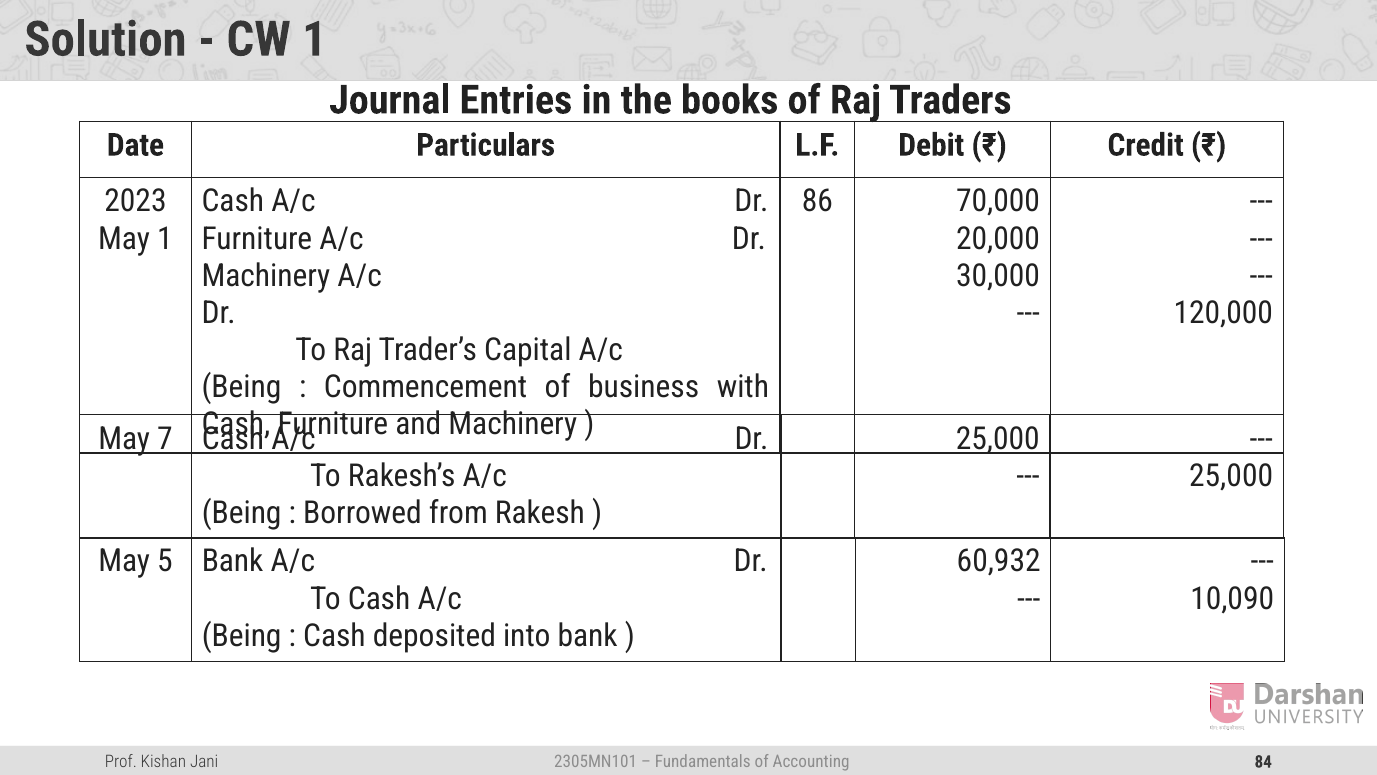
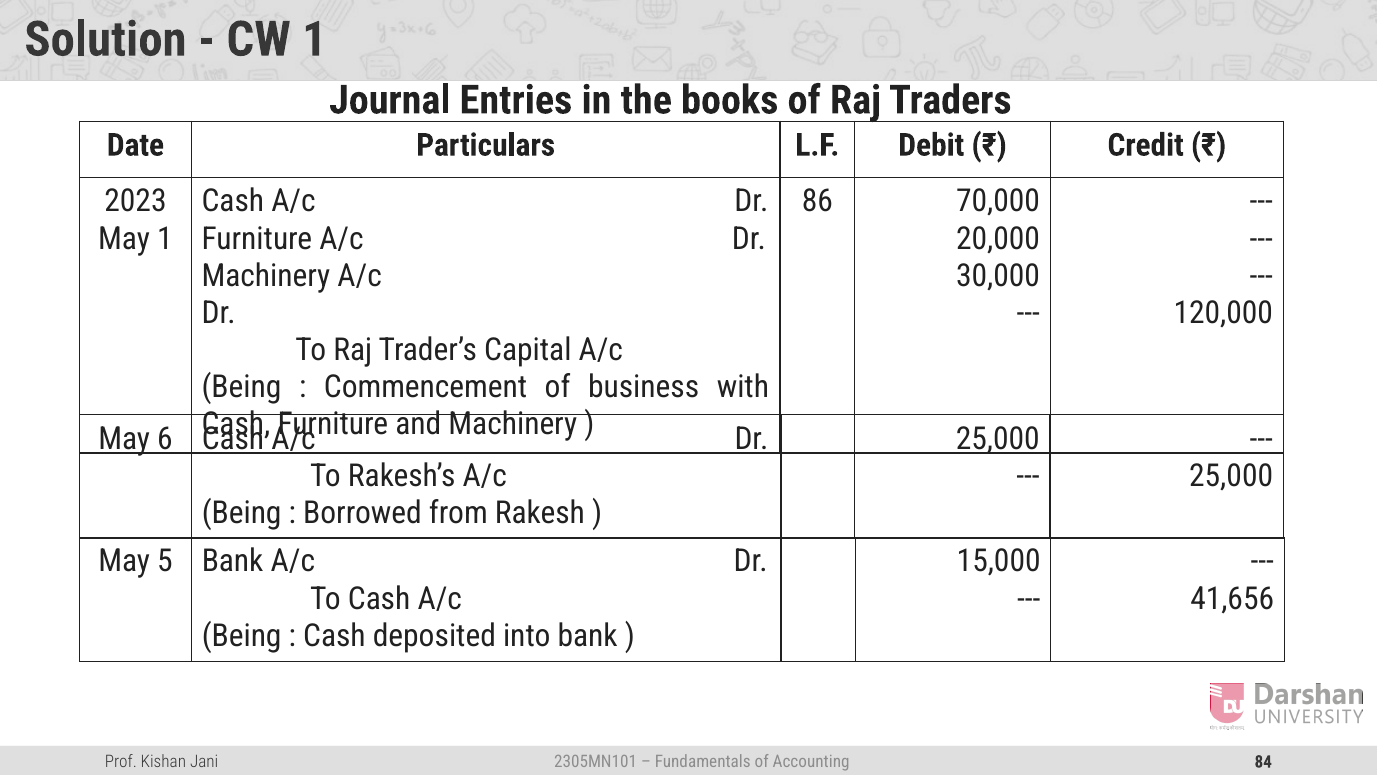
7: 7 -> 6
60,932: 60,932 -> 15,000
10,090: 10,090 -> 41,656
